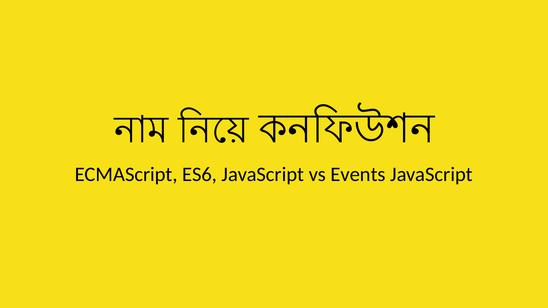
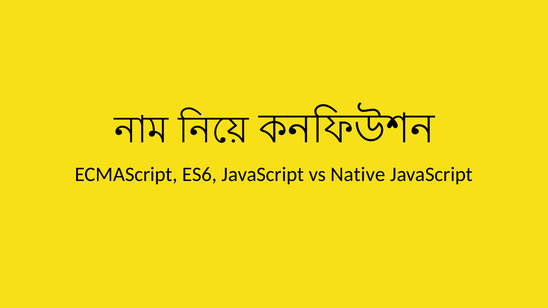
Events: Events -> Native
